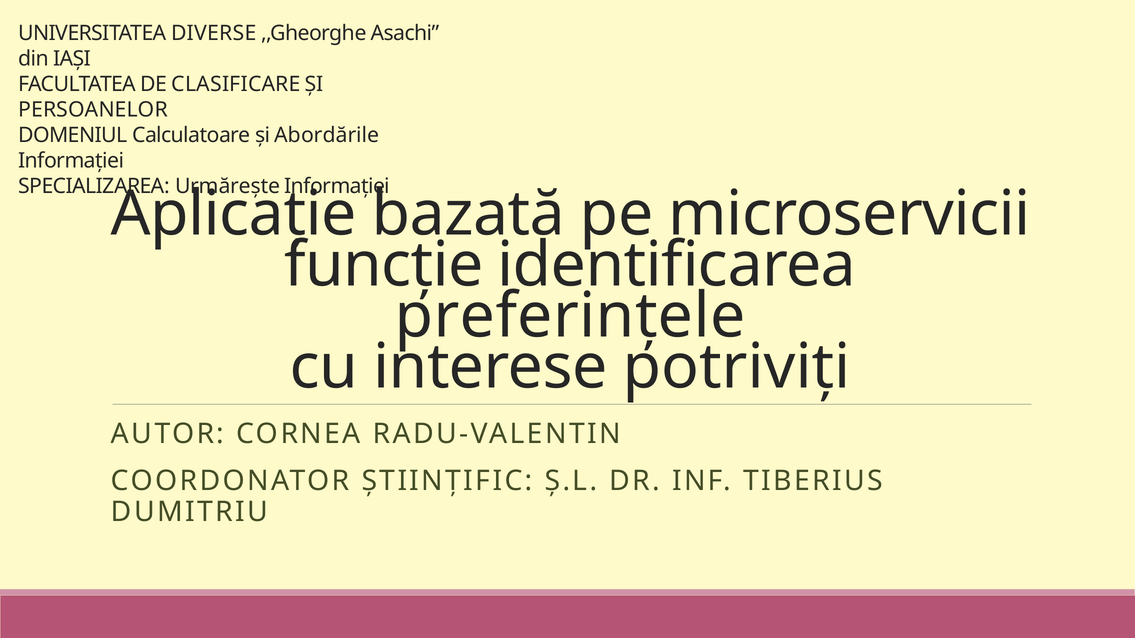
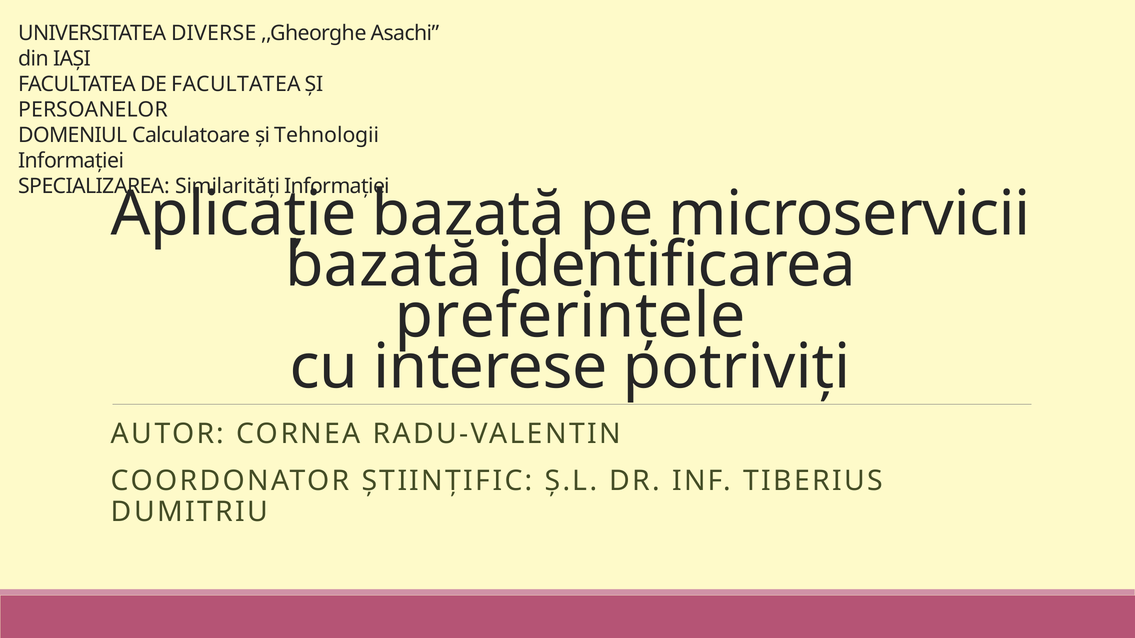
DE CLASIFICARE: CLASIFICARE -> FACULTATEA
Abordările: Abordările -> Tehnologii
Urmărește: Urmărește -> Similarități
funcție at (384, 265): funcție -> bazată
